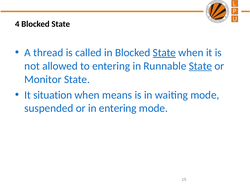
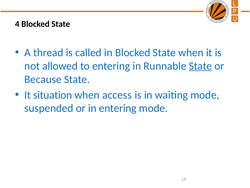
State at (164, 52) underline: present -> none
Monitor: Monitor -> Because
means: means -> access
